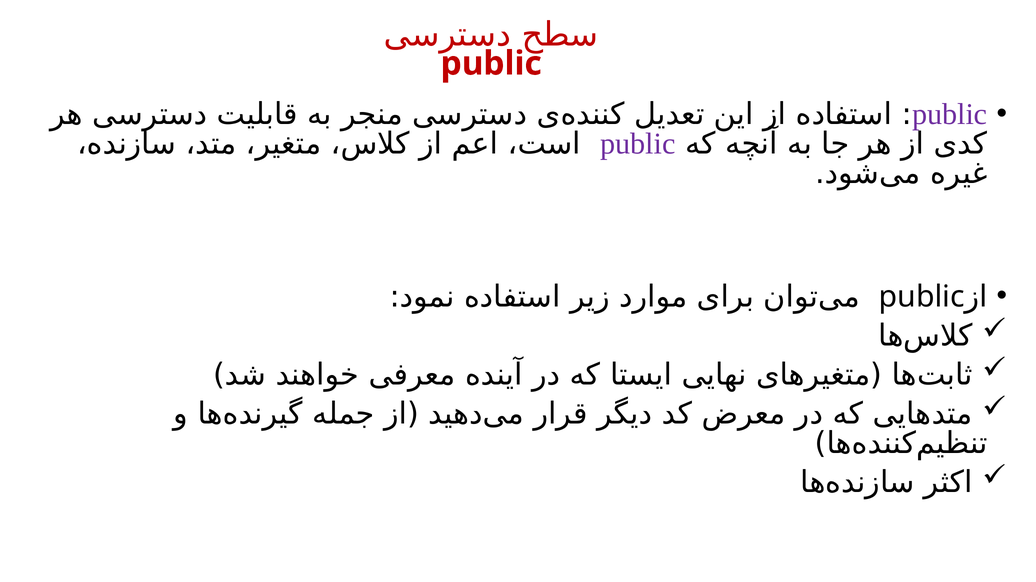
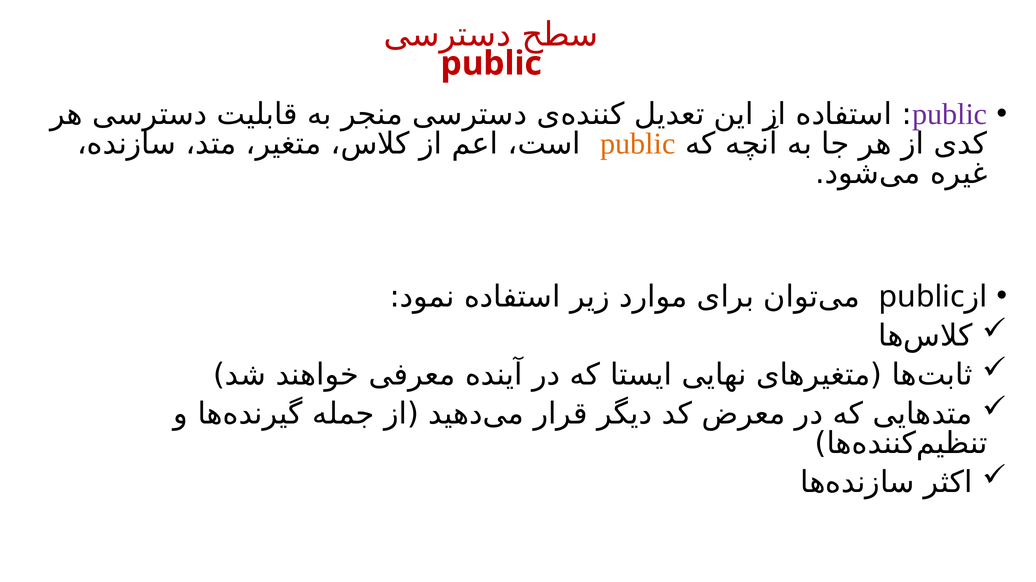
public at (638, 144) colour: purple -> orange
